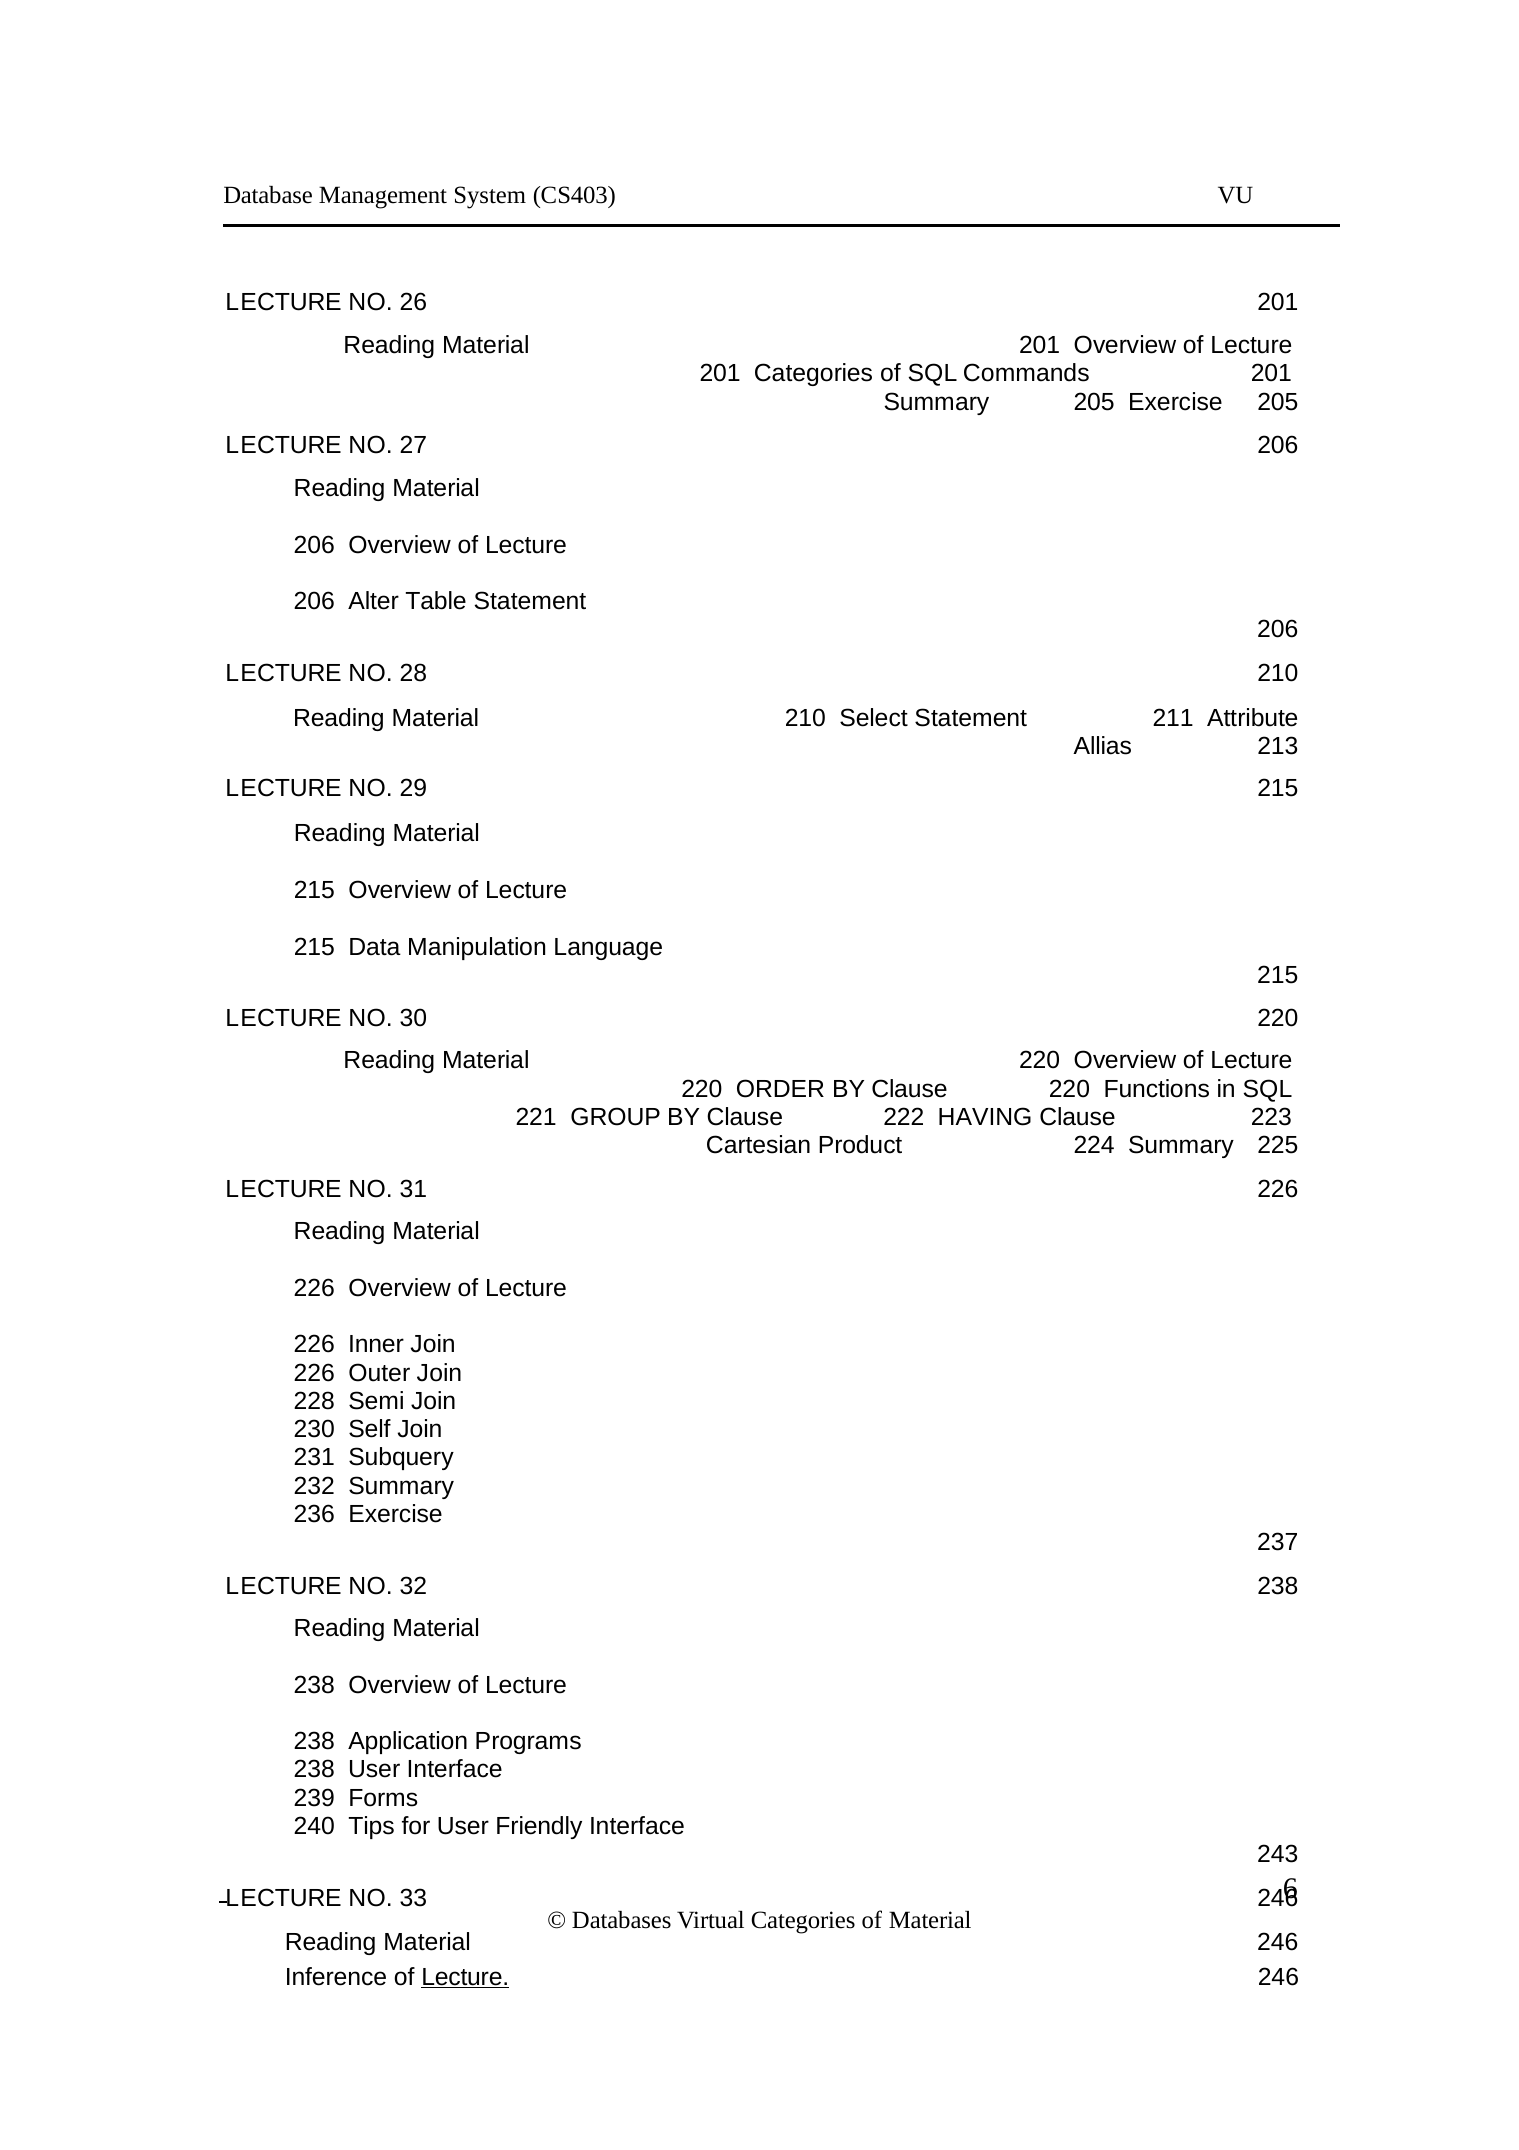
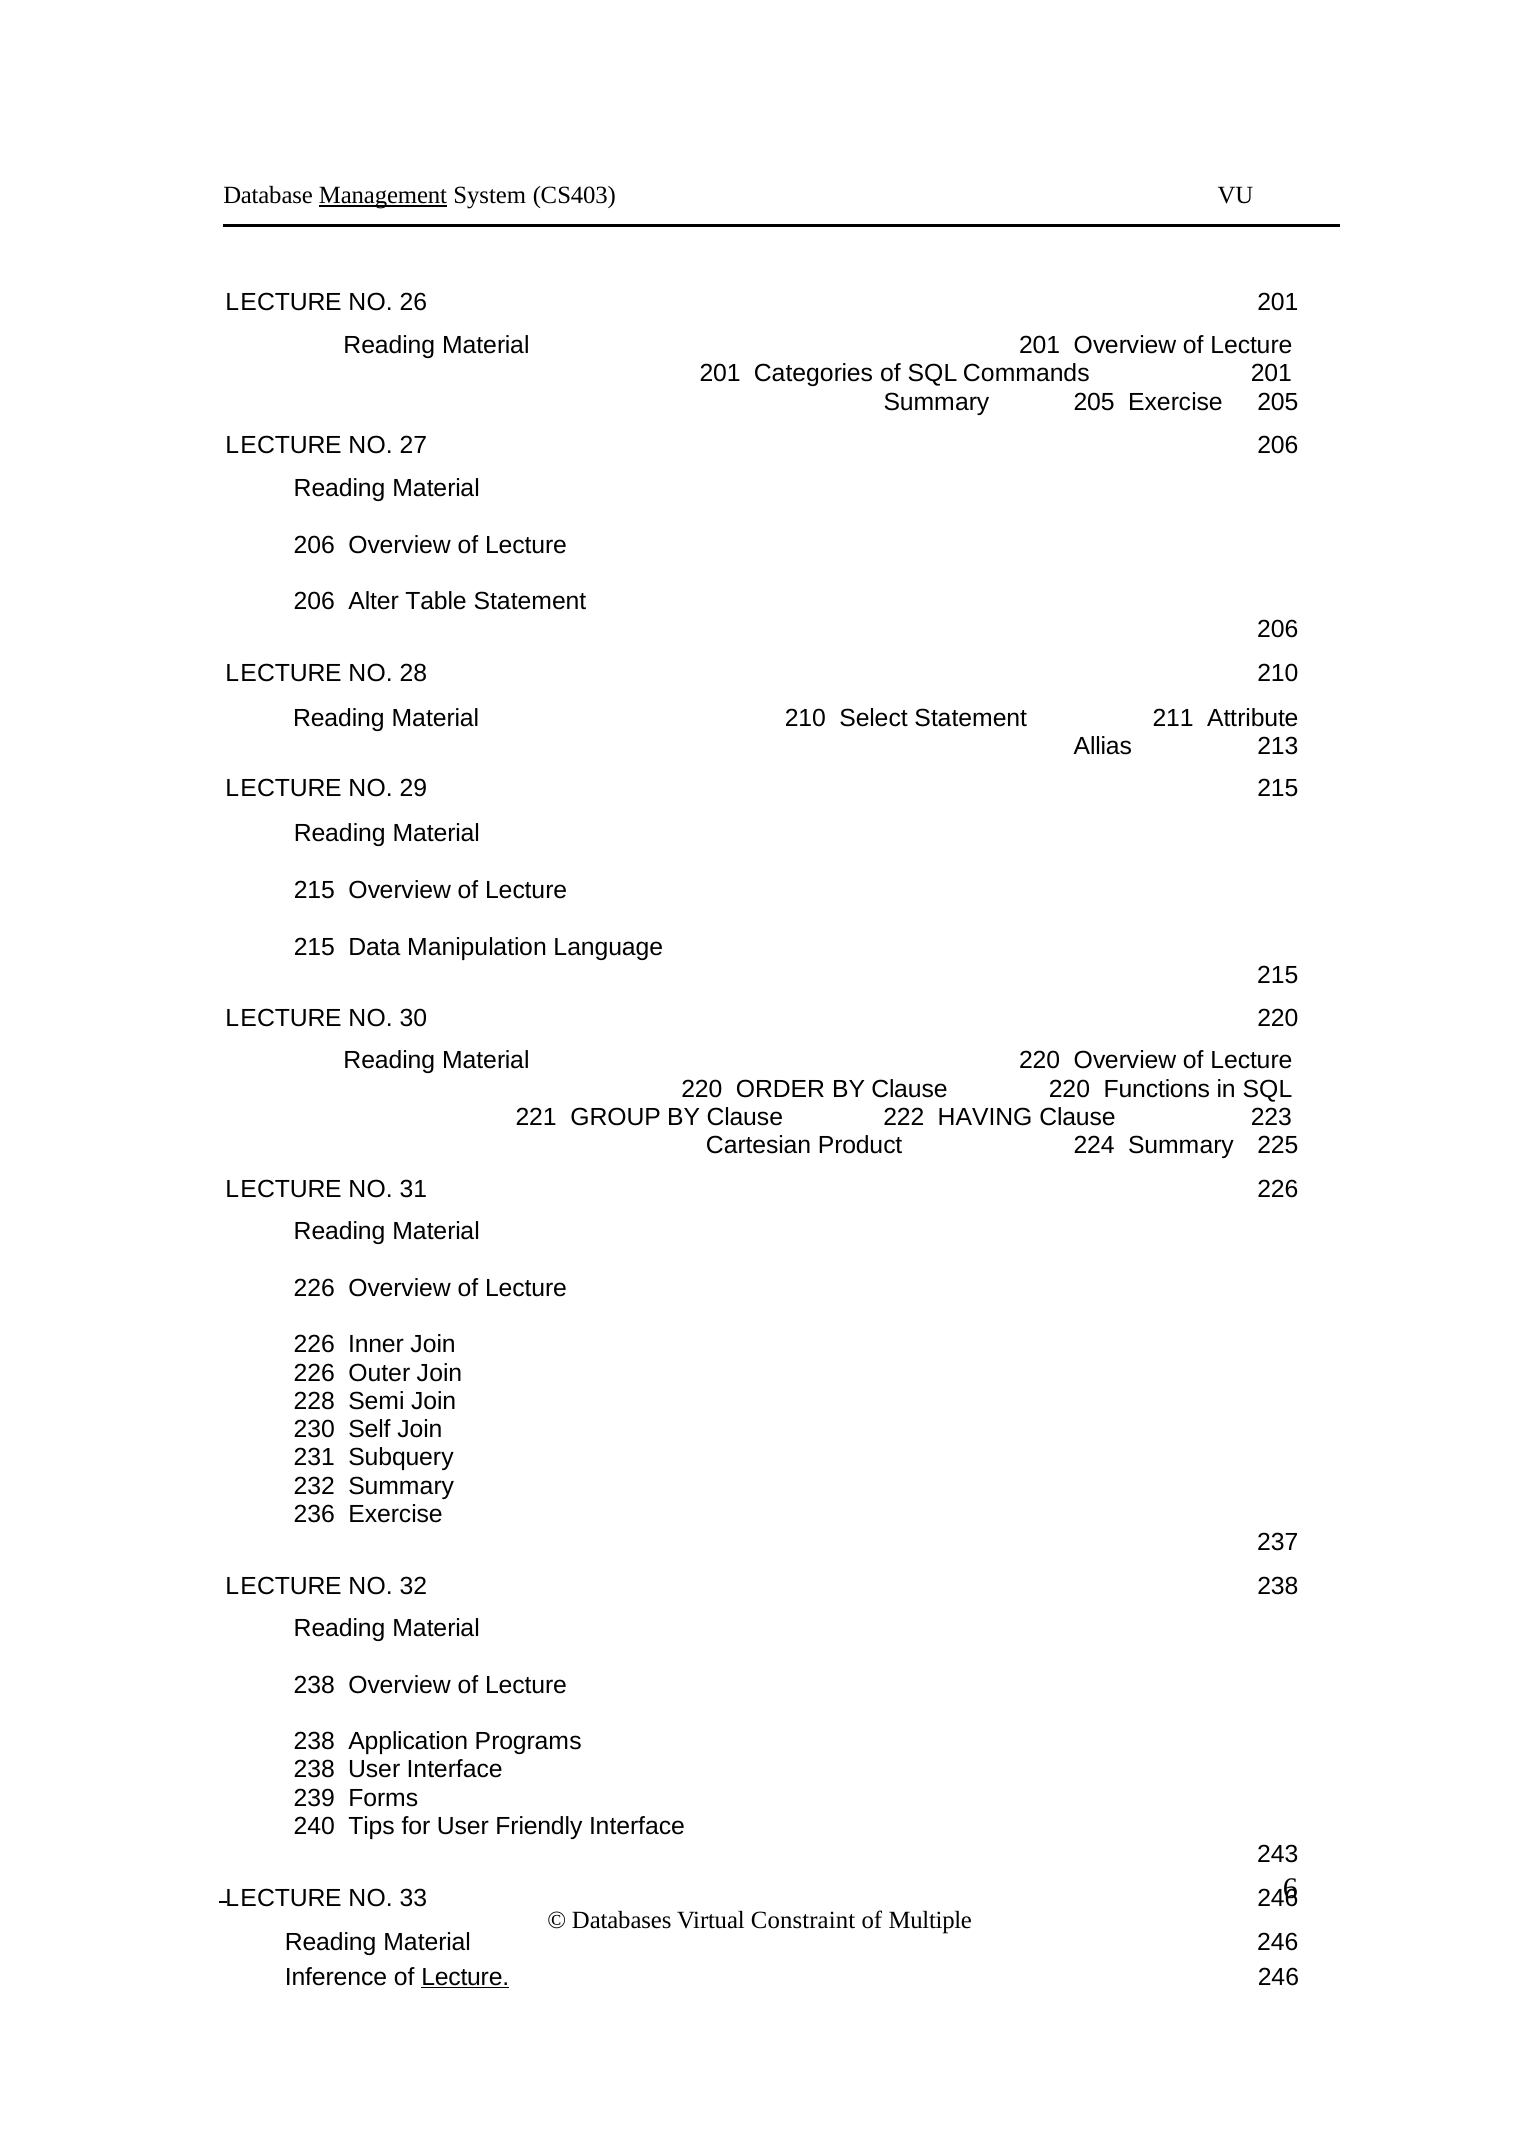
Management underline: none -> present
Virtual Categories: Categories -> Constraint
of Material: Material -> Multiple
